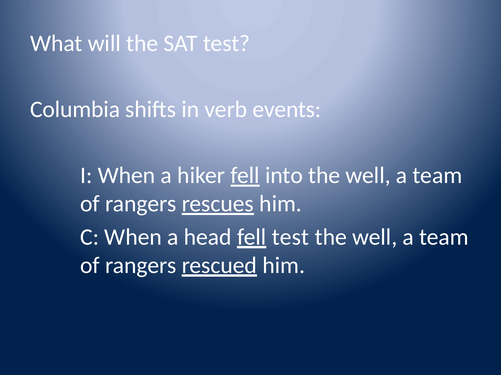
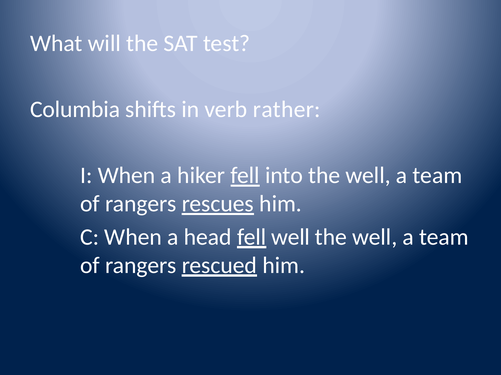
events: events -> rather
test at (290, 237): test -> well
